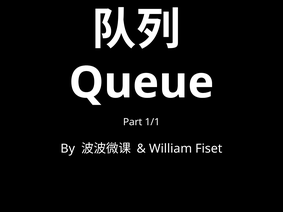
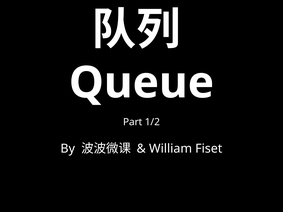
1/1: 1/1 -> 1/2
